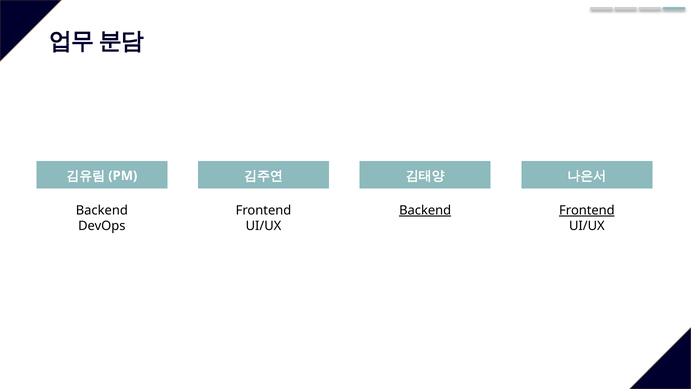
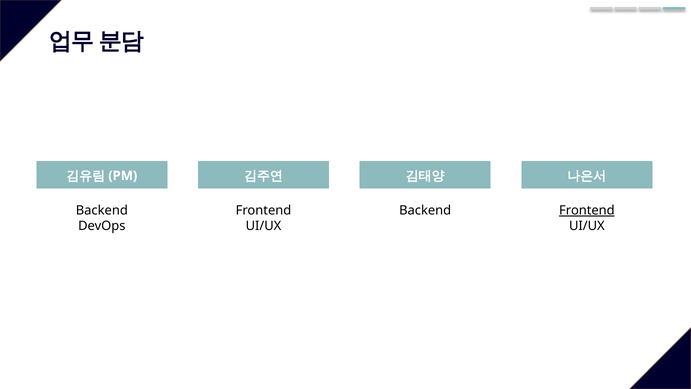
Backend at (425, 210) underline: present -> none
